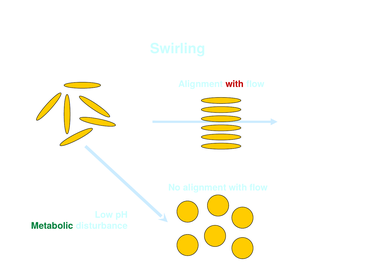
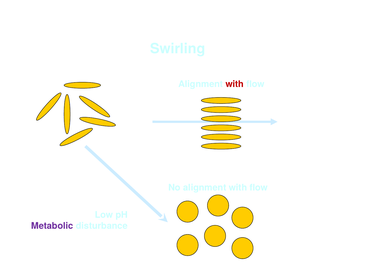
Metabolic colour: green -> purple
